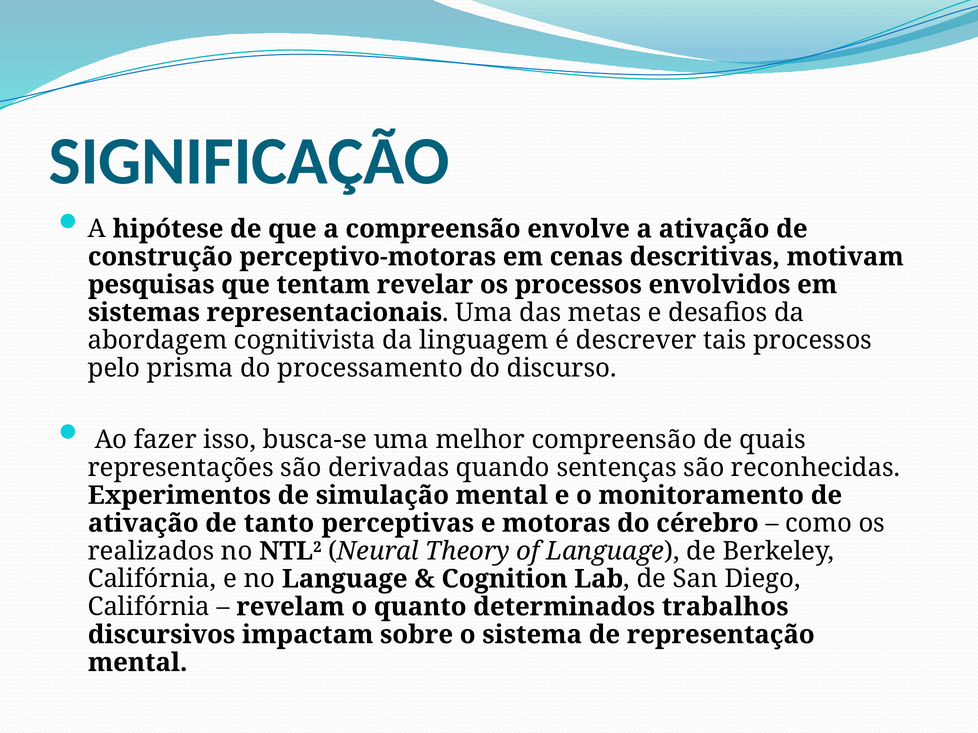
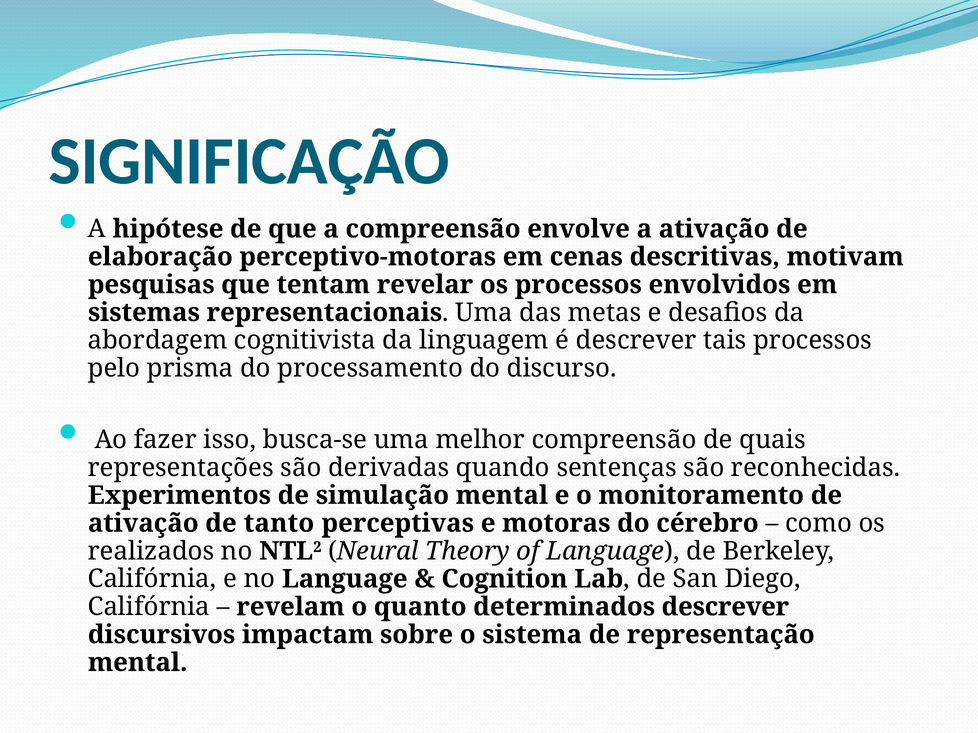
construção: construção -> elaboração
determinados trabalhos: trabalhos -> descrever
